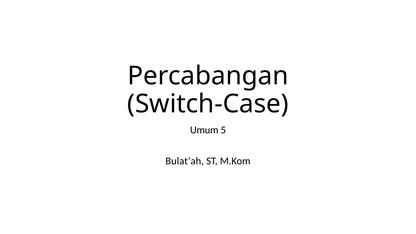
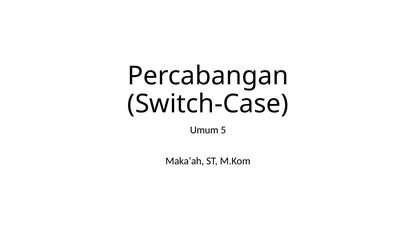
Bulat’ah: Bulat’ah -> Maka’ah
